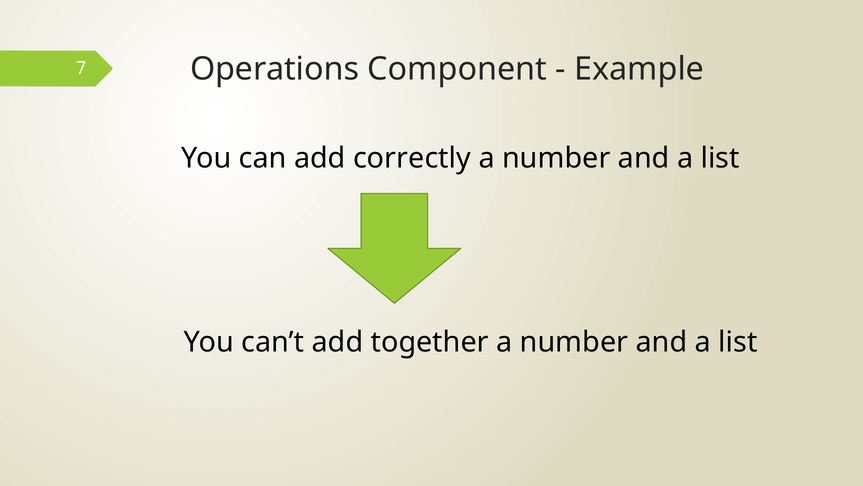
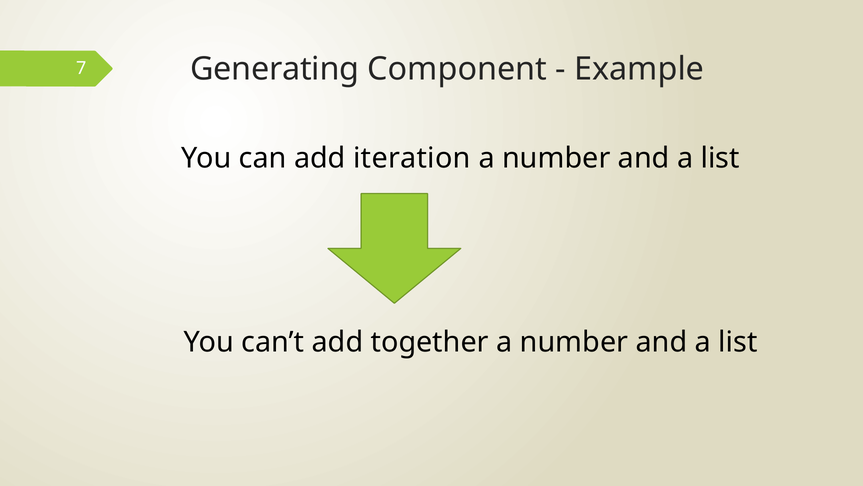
Operations: Operations -> Generating
correctly: correctly -> iteration
